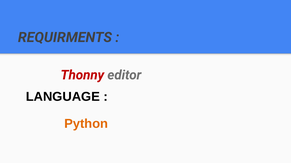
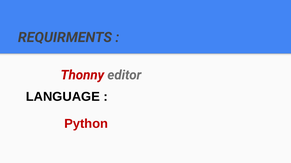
Python colour: orange -> red
